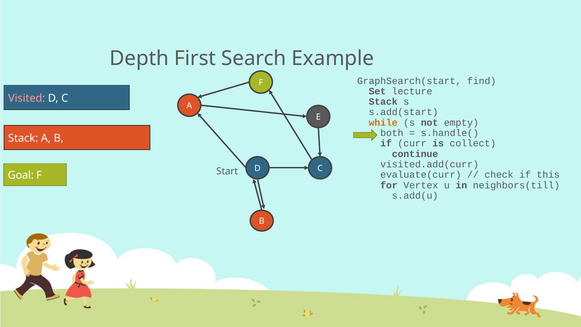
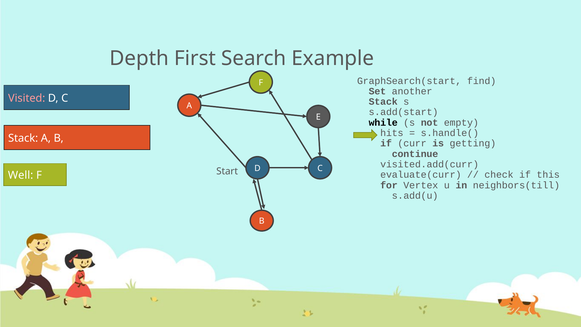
lecture: lecture -> another
while colour: orange -> black
both: both -> hits
collect: collect -> getting
Goal: Goal -> Well
